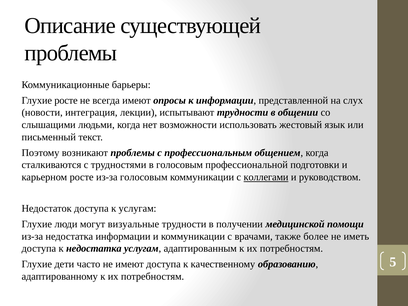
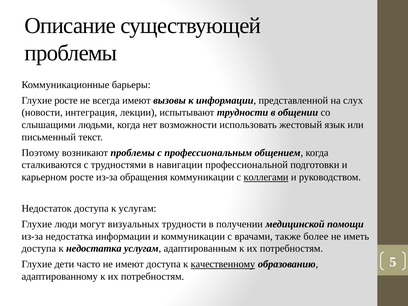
опросы: опросы -> вызовы
в голосовым: голосовым -> навигации
из-за голосовым: голосовым -> обращения
визуальные: визуальные -> визуальных
качественному underline: none -> present
